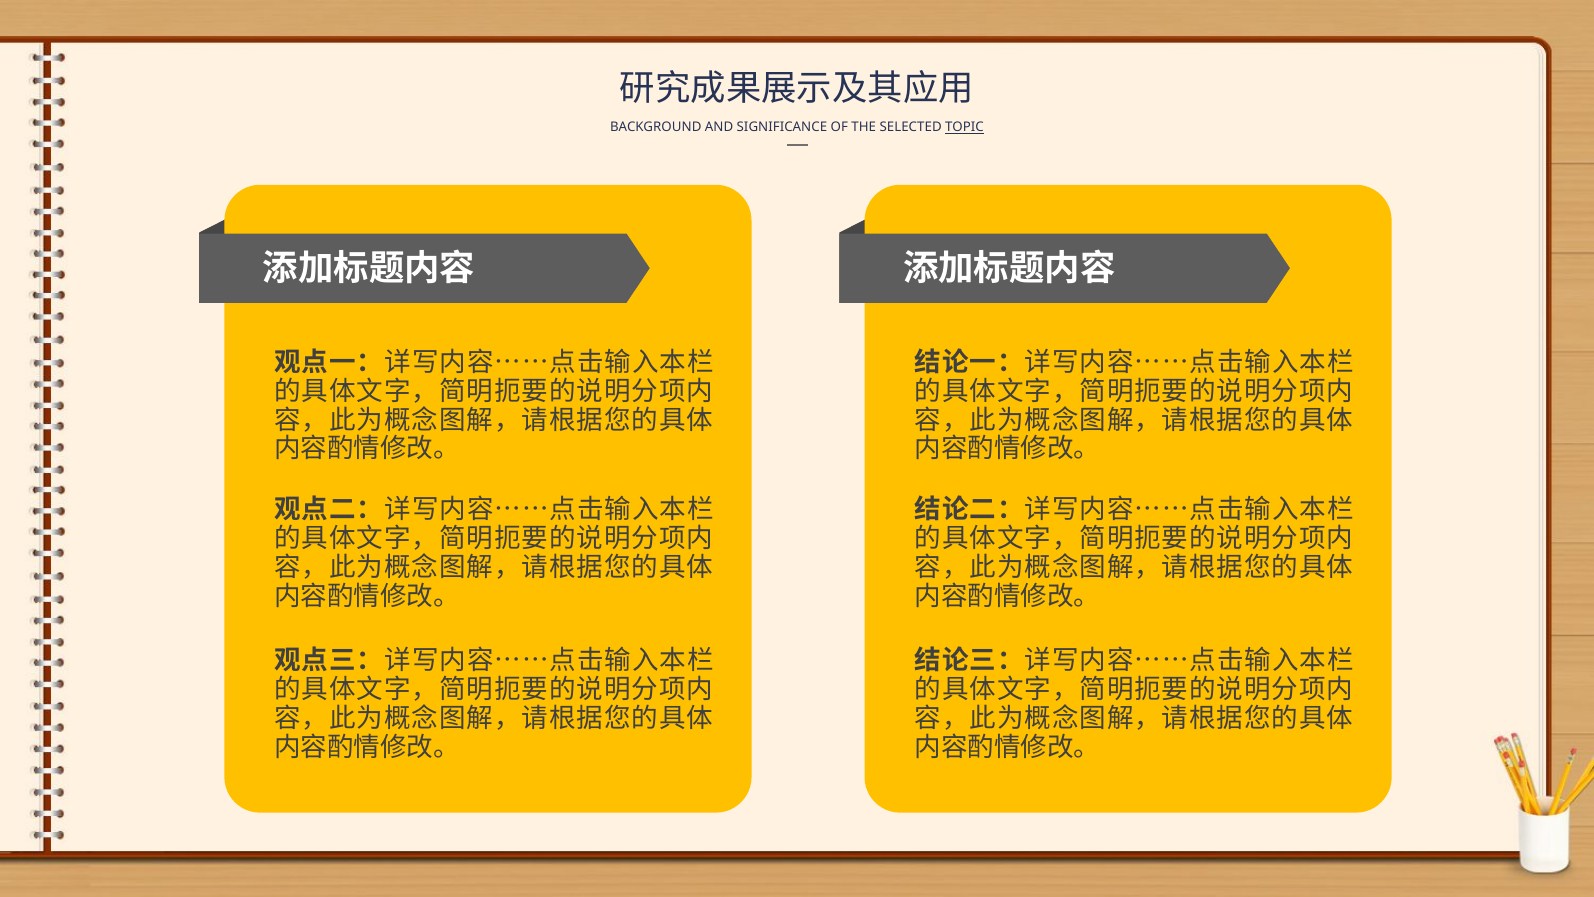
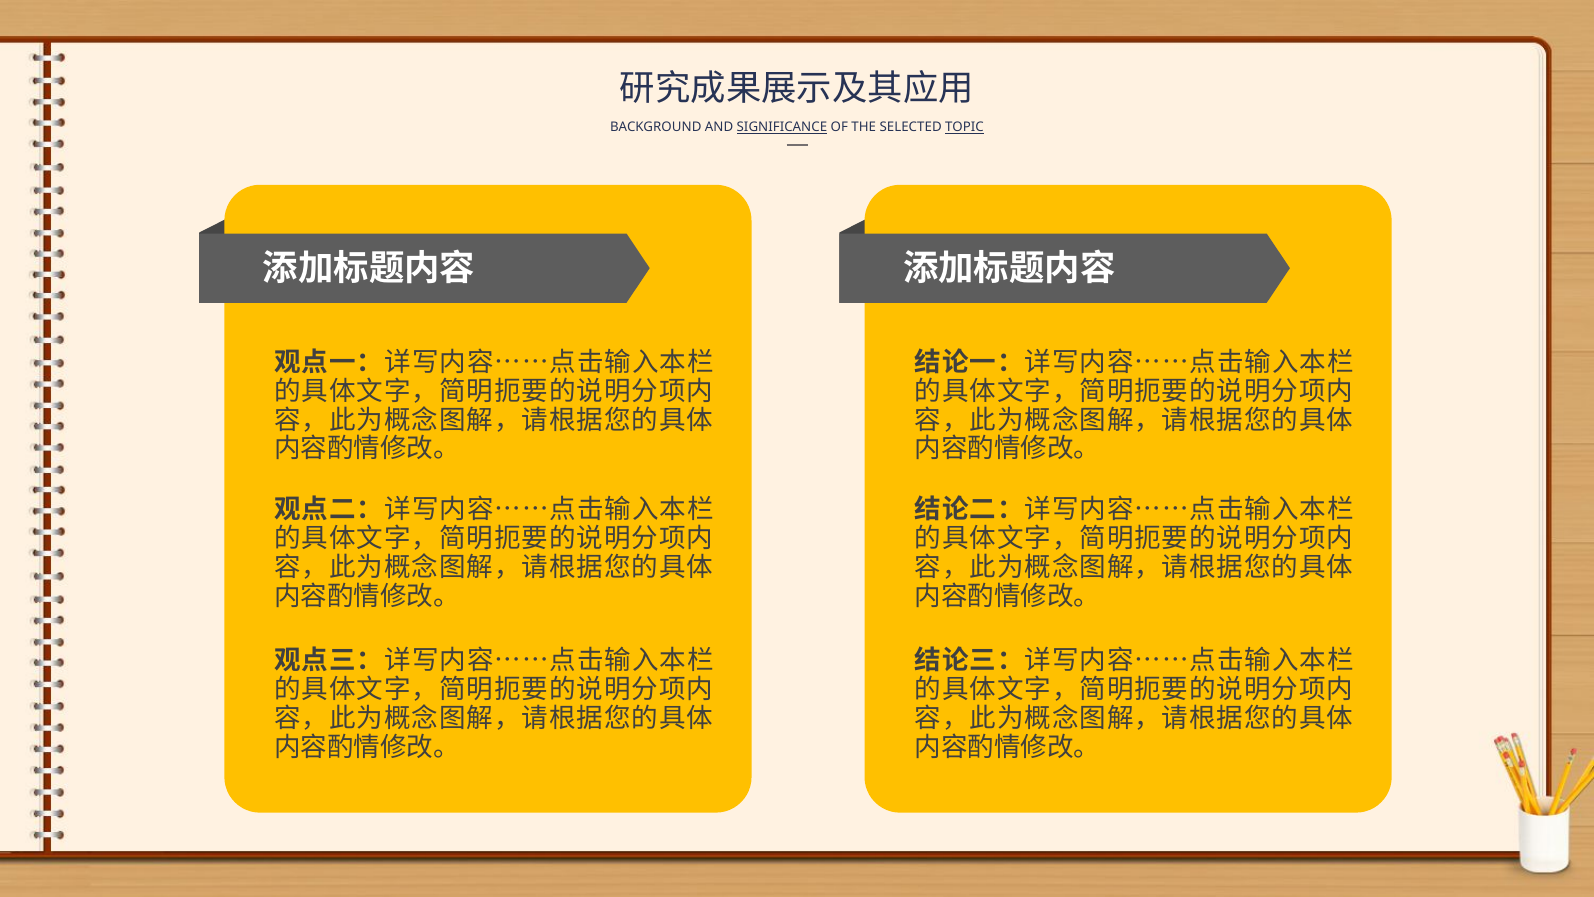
SIGNIFICANCE underline: none -> present
